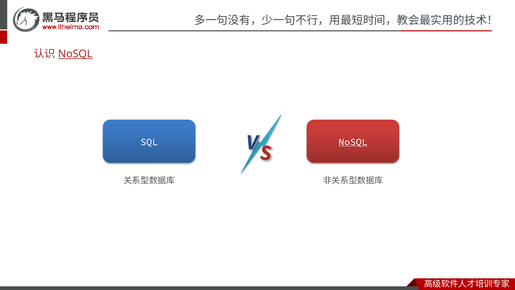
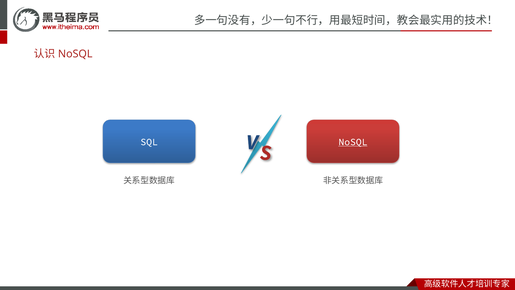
NoSQL at (75, 54) underline: present -> none
